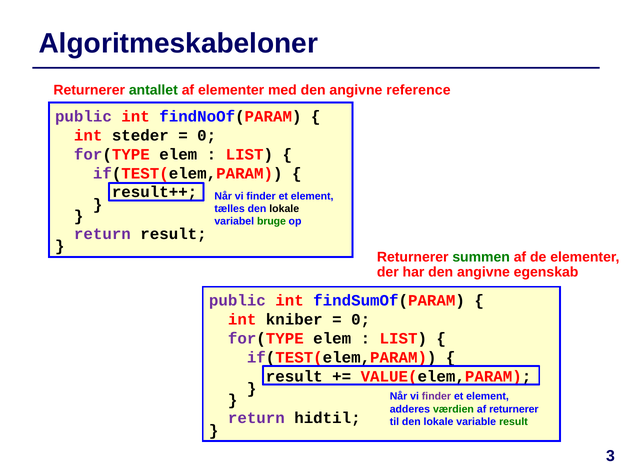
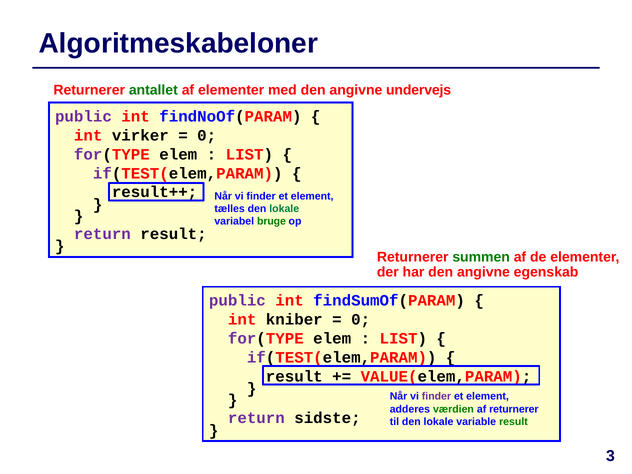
reference: reference -> undervejs
steder: steder -> virker
lokale at (284, 209) colour: black -> green
hidtil: hidtil -> sidste
